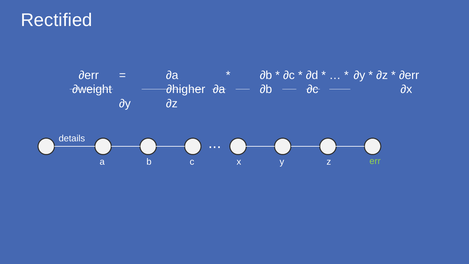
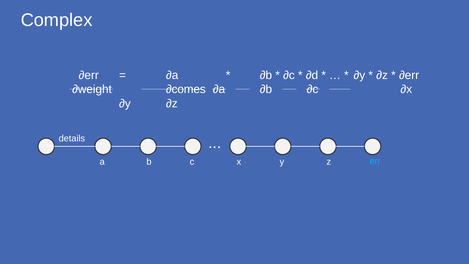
Rectified: Rectified -> Complex
∂higher: ∂higher -> ∂comes
err colour: light green -> light blue
